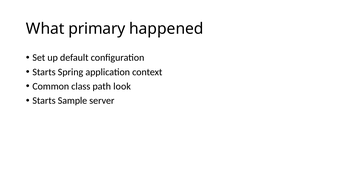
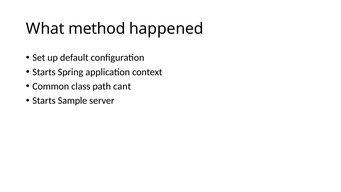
primary: primary -> method
look: look -> cant
